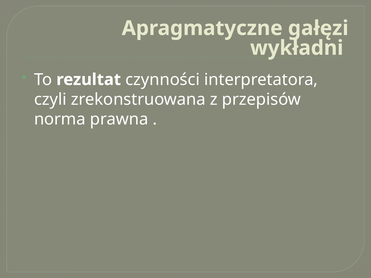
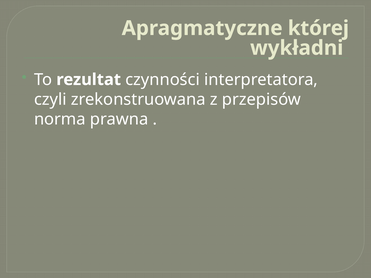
gałęzi: gałęzi -> której
